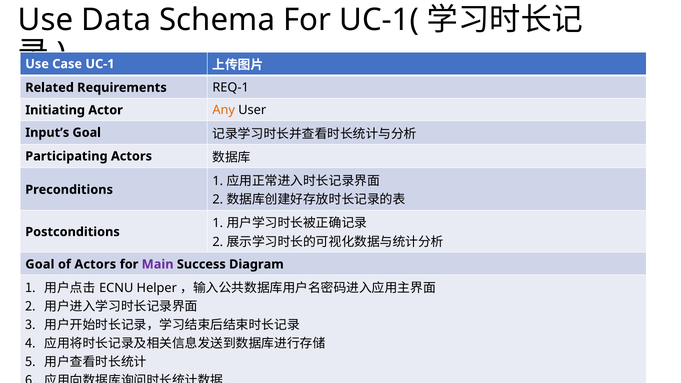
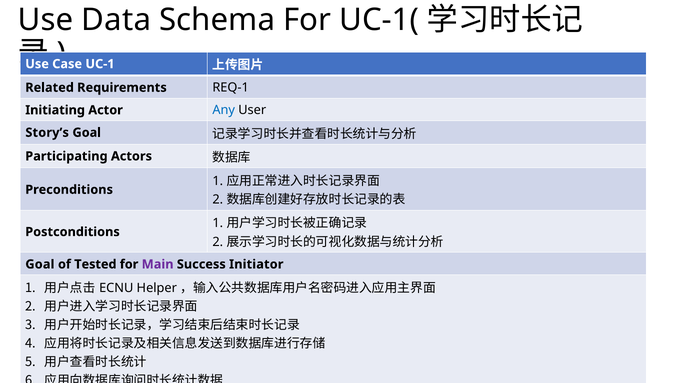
Any colour: orange -> blue
Input’s: Input’s -> Story’s
of Actors: Actors -> Tested
Diagram: Diagram -> Initiator
